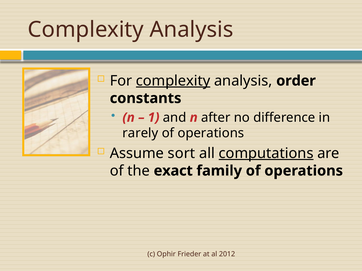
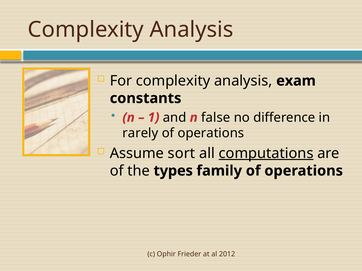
complexity at (173, 81) underline: present -> none
order: order -> exam
after: after -> false
exact: exact -> types
